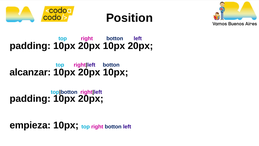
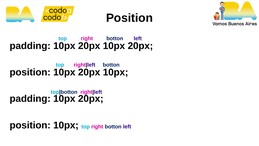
alcanzar at (30, 72): alcanzar -> position
empieza at (30, 125): empieza -> position
